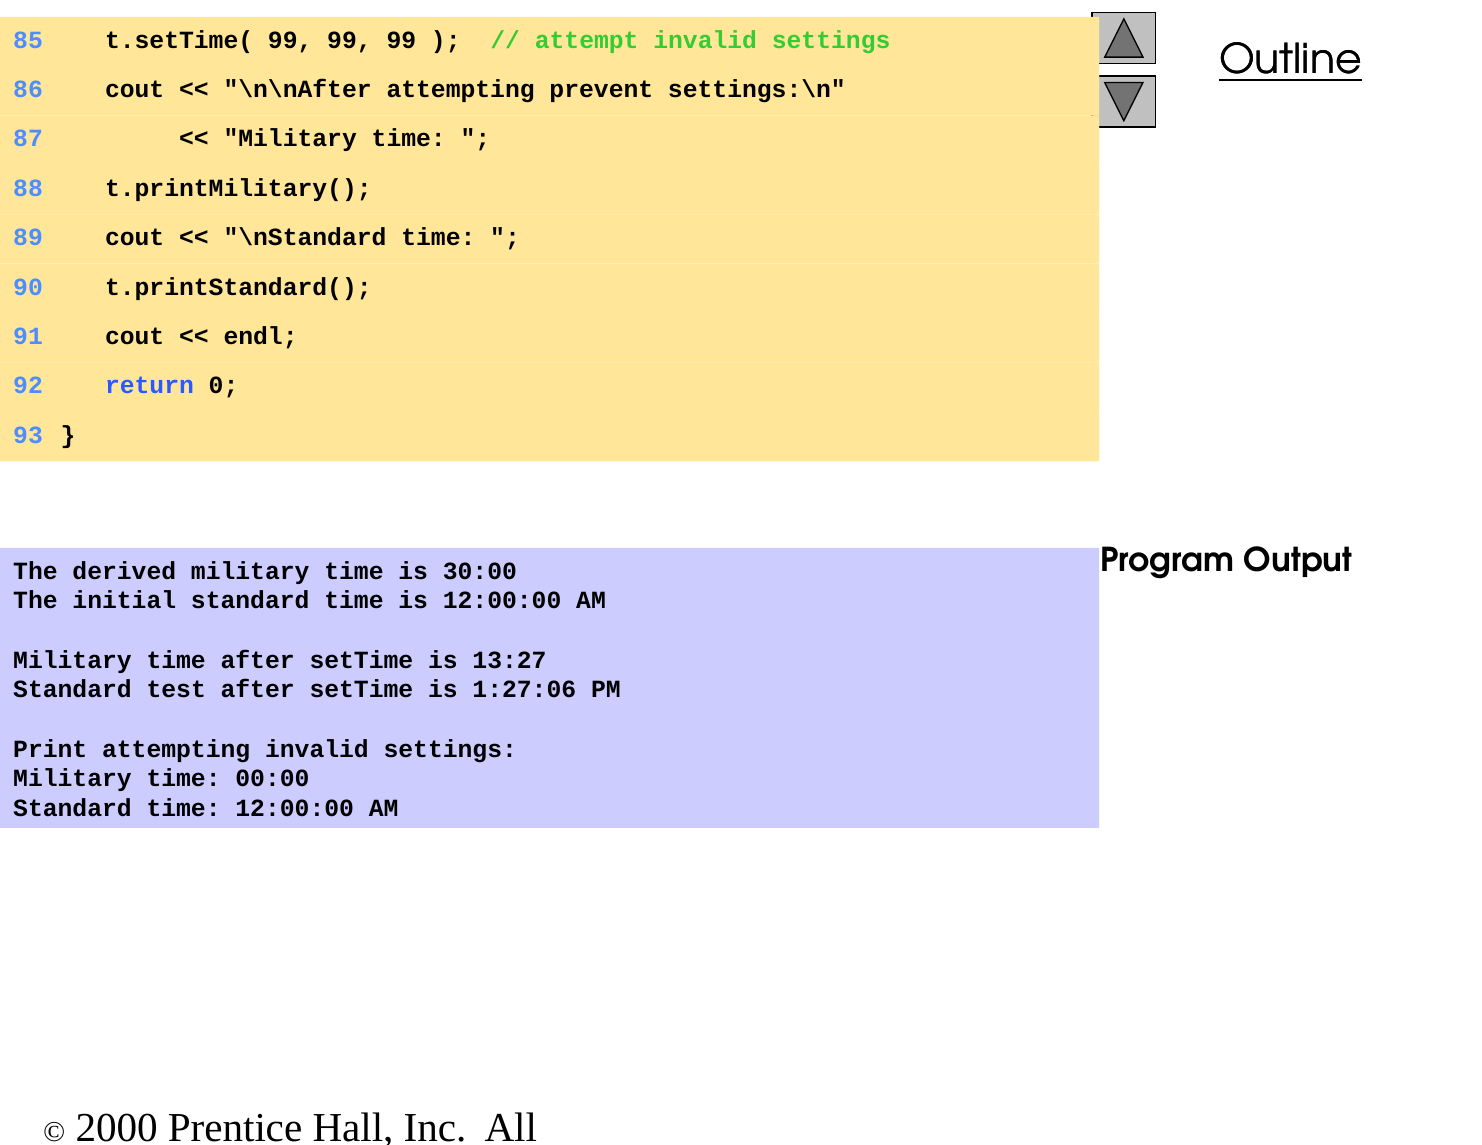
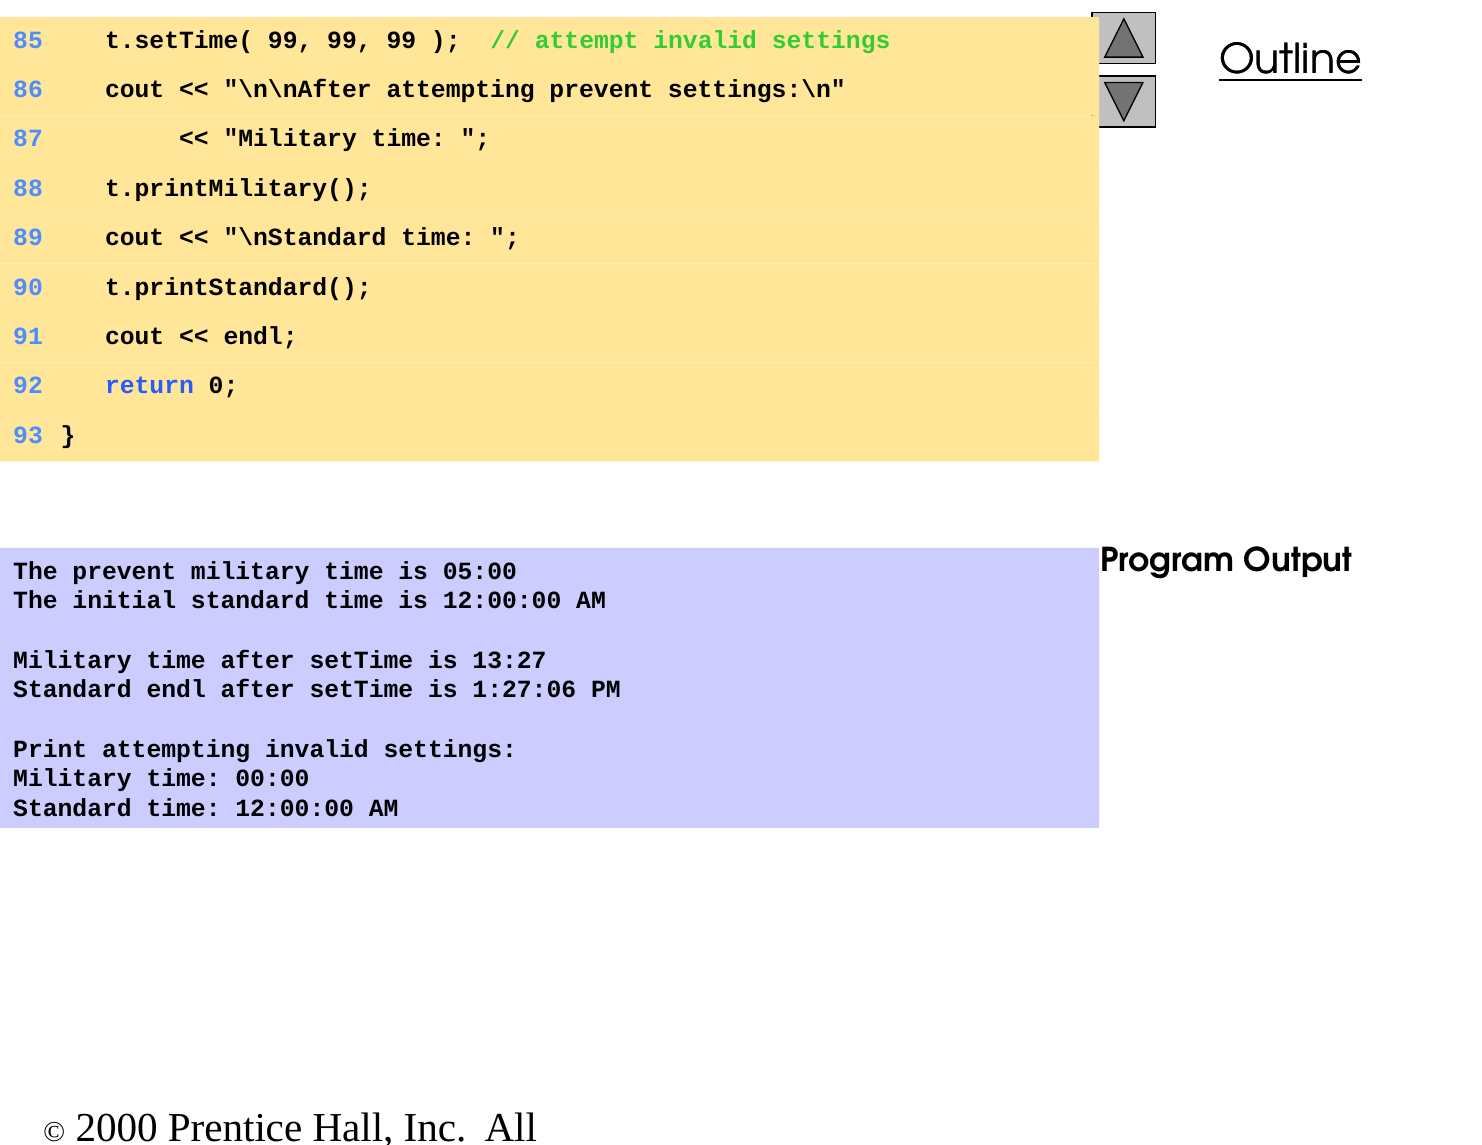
The derived: derived -> prevent
30:00: 30:00 -> 05:00
Standard test: test -> endl
